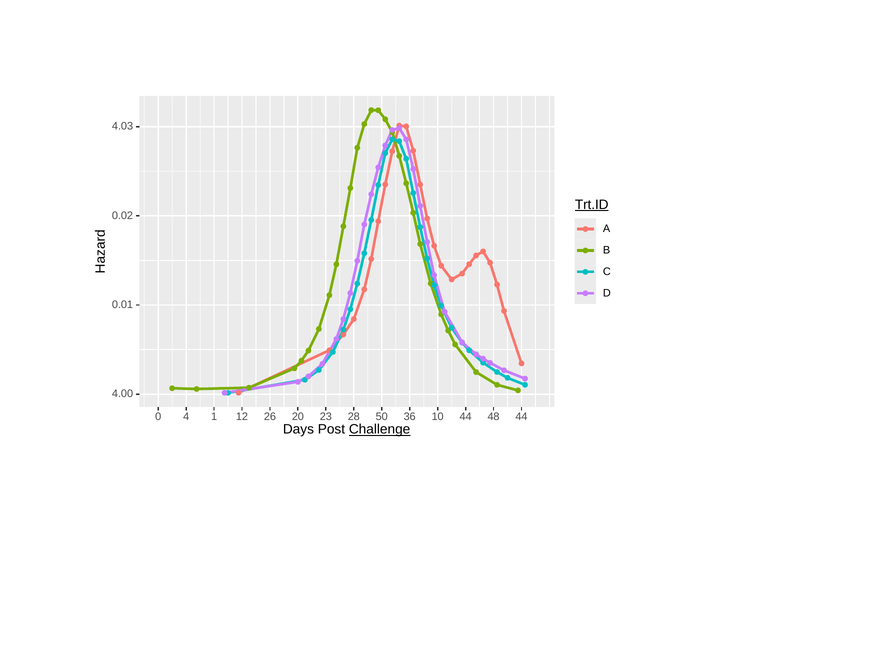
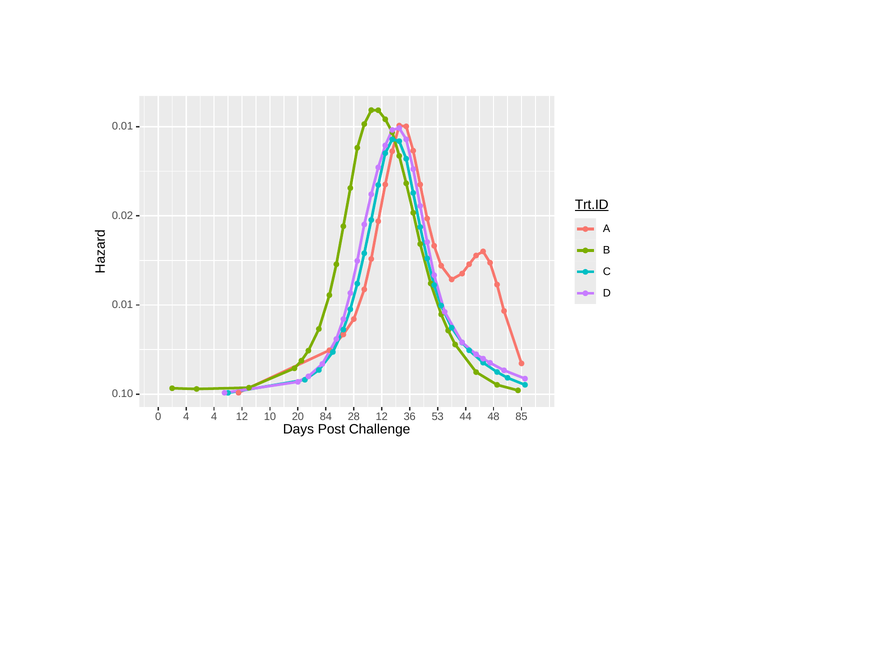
4.03 at (123, 126): 4.03 -> 0.01
4.00: 4.00 -> 0.10
4 1: 1 -> 4
26: 26 -> 10
23: 23 -> 84
28 50: 50 -> 12
10: 10 -> 53
48 44: 44 -> 85
Challenge underline: present -> none
